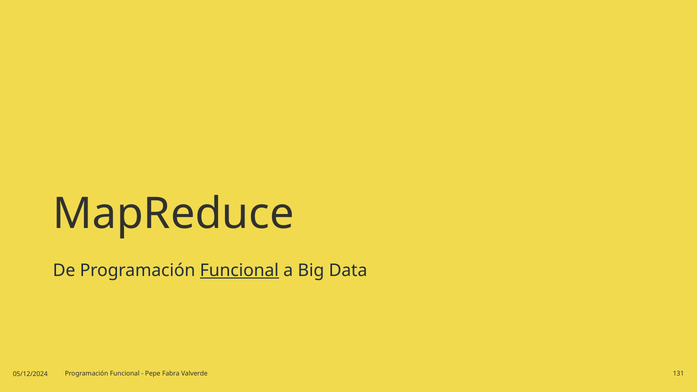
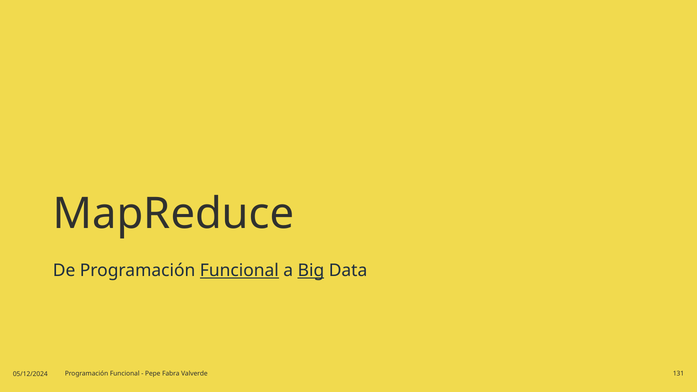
Big underline: none -> present
